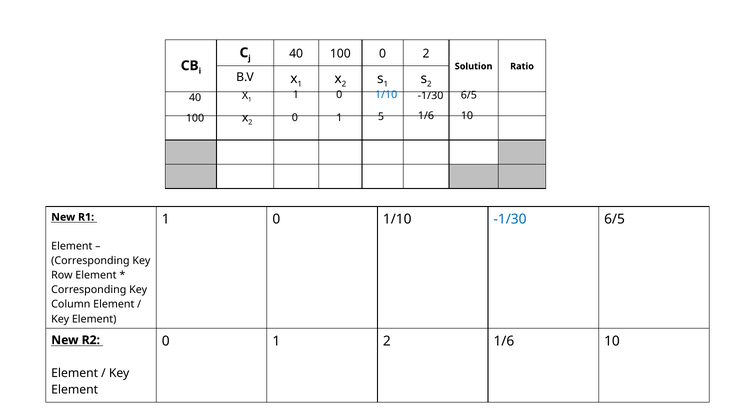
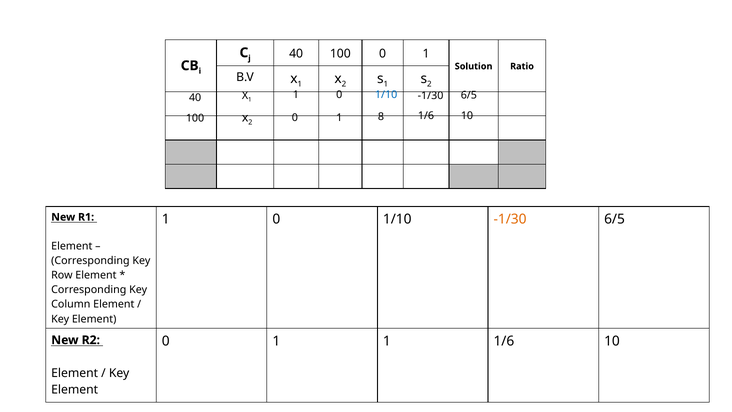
100 0 2: 2 -> 1
5: 5 -> 8
-1/30 at (510, 219) colour: blue -> orange
1 2: 2 -> 1
